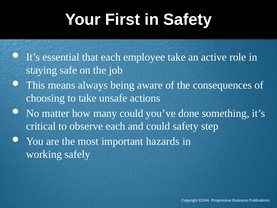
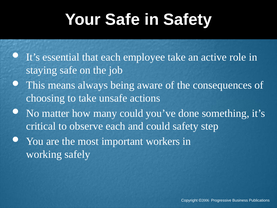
Your First: First -> Safe
hazards: hazards -> workers
